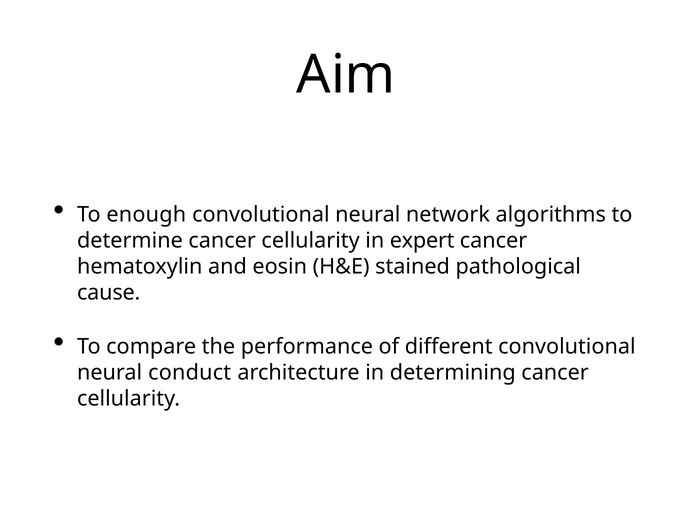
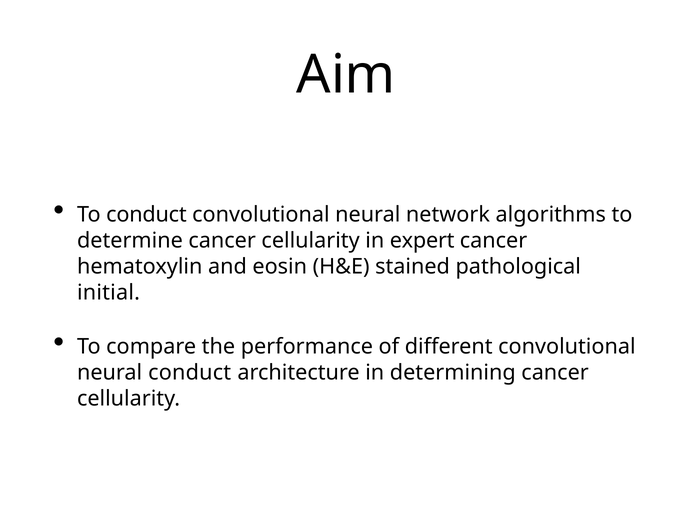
To enough: enough -> conduct
cause: cause -> initial
